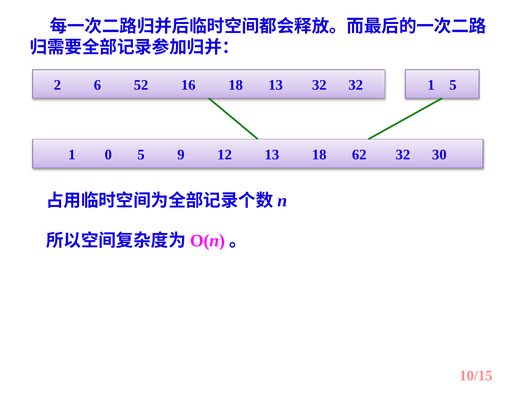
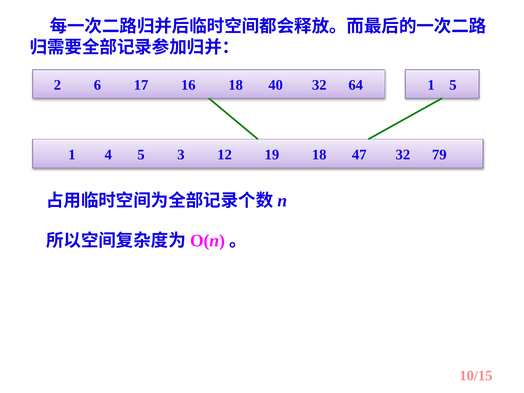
52: 52 -> 17
18 13: 13 -> 40
32 32: 32 -> 64
0: 0 -> 4
9: 9 -> 3
12 13: 13 -> 19
62: 62 -> 47
30: 30 -> 79
